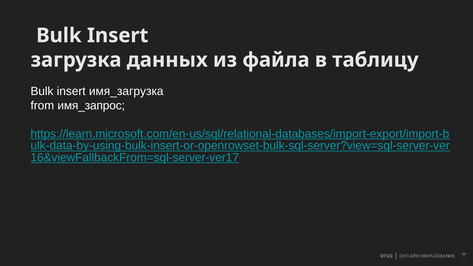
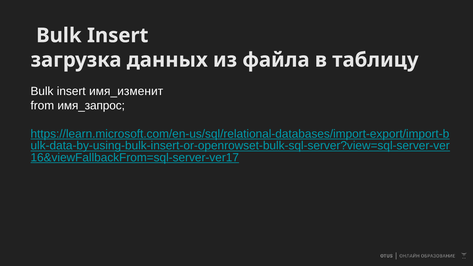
имя_загрузка: имя_загрузка -> имя_изменит
